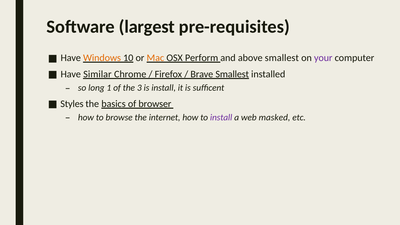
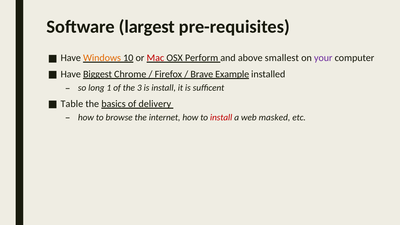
Mac colour: orange -> red
Similar: Similar -> Biggest
Brave Smallest: Smallest -> Example
Styles: Styles -> Table
browser: browser -> delivery
install at (221, 117) colour: purple -> red
